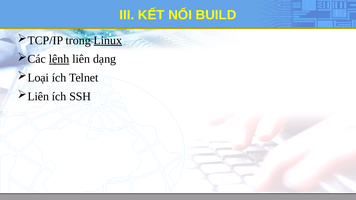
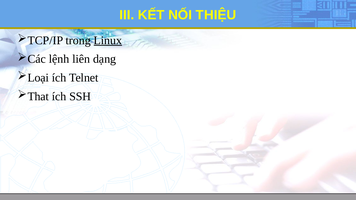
BUILD: BUILD -> THIỆU
lệnh underline: present -> none
Liên at (38, 97): Liên -> That
